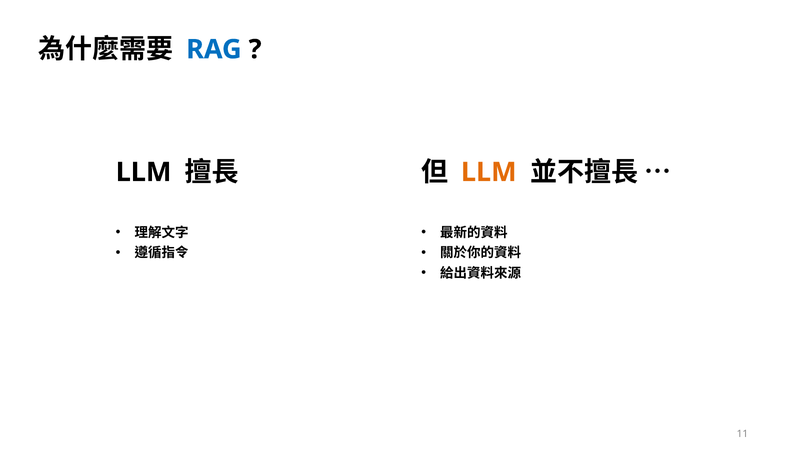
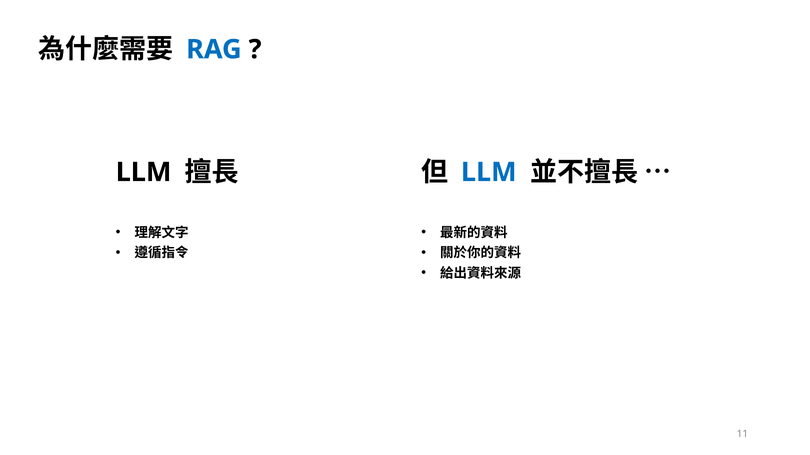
LLM at (489, 172) colour: orange -> blue
